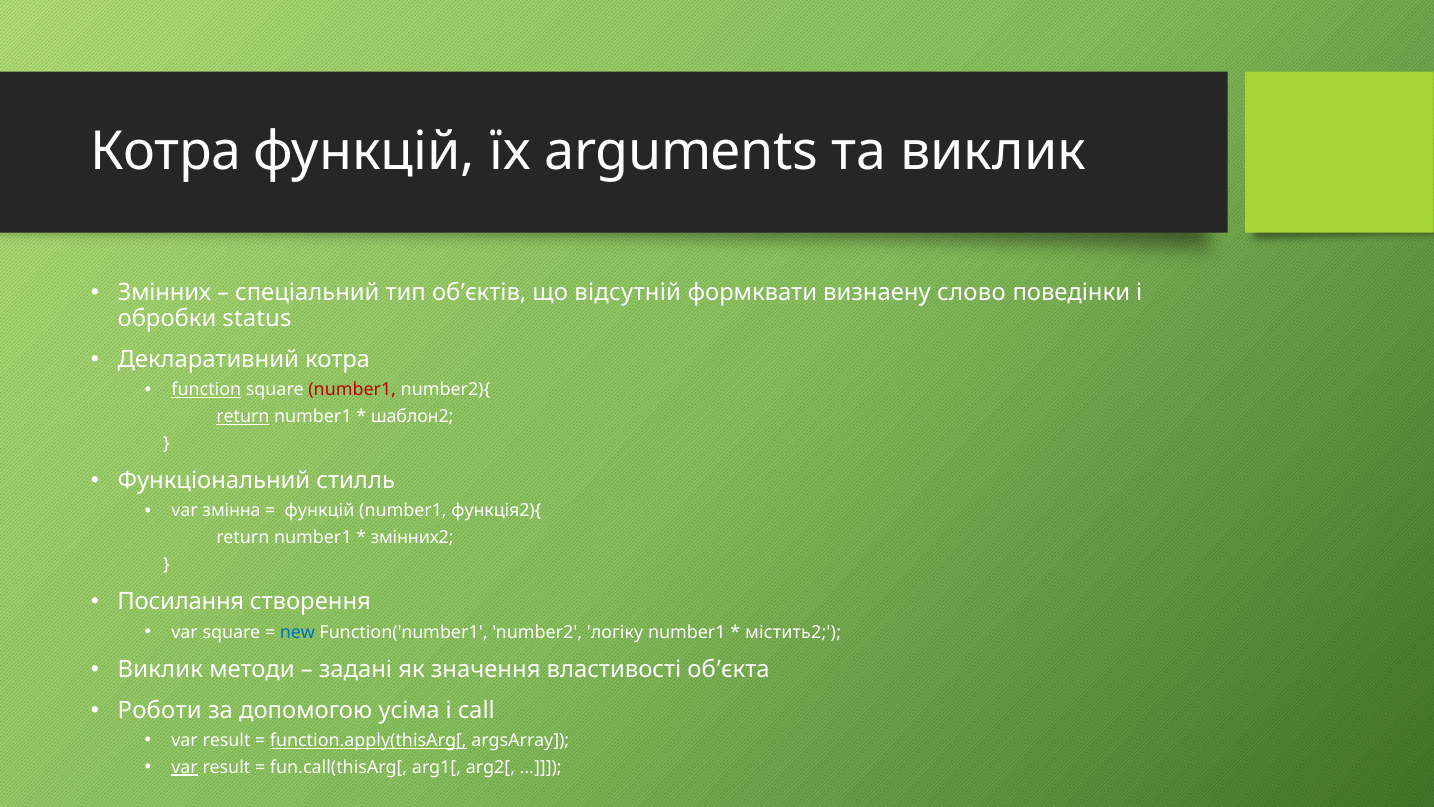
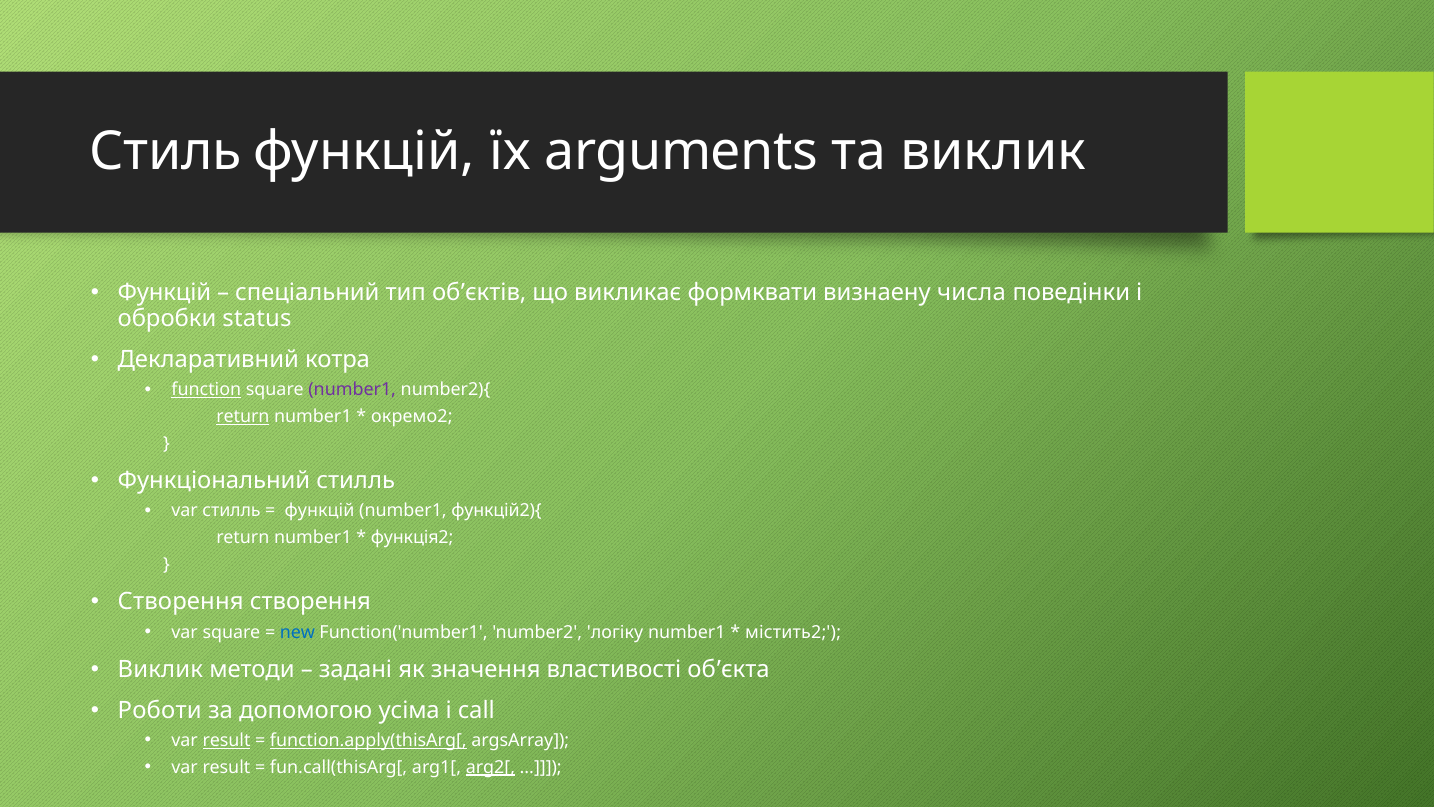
Котра at (166, 152): Котра -> Стиль
Змінних at (164, 293): Змінних -> Функцій
відсутній: відсутній -> викликає
слово: слово -> числа
number1 at (352, 390) colour: red -> purple
шаблон2: шаблон2 -> окремо2
var змінна: змінна -> стилль
функція2){: функція2){ -> функцій2){
змінних2: змінних2 -> функція2
Посилання at (181, 602): Посилання -> Створення
result at (227, 740) underline: none -> present
var at (185, 767) underline: present -> none
arg2[ underline: none -> present
